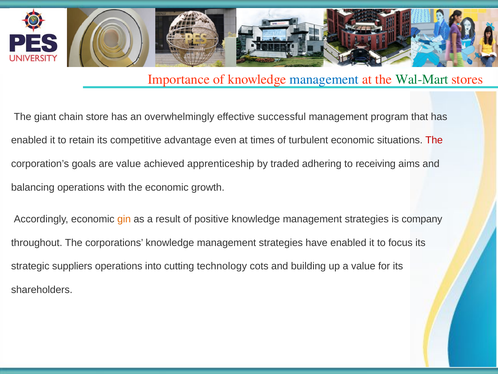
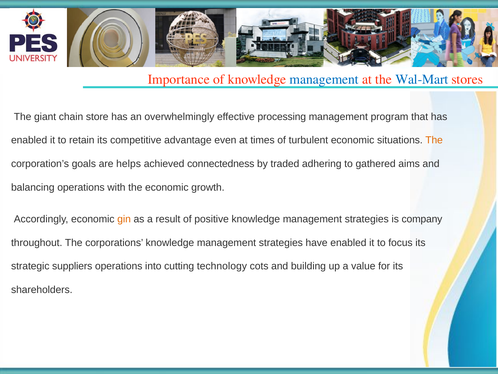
Wal-Mart colour: green -> blue
successful: successful -> processing
The at (434, 140) colour: red -> orange
are value: value -> helps
apprenticeship: apprenticeship -> connectedness
receiving: receiving -> gathered
